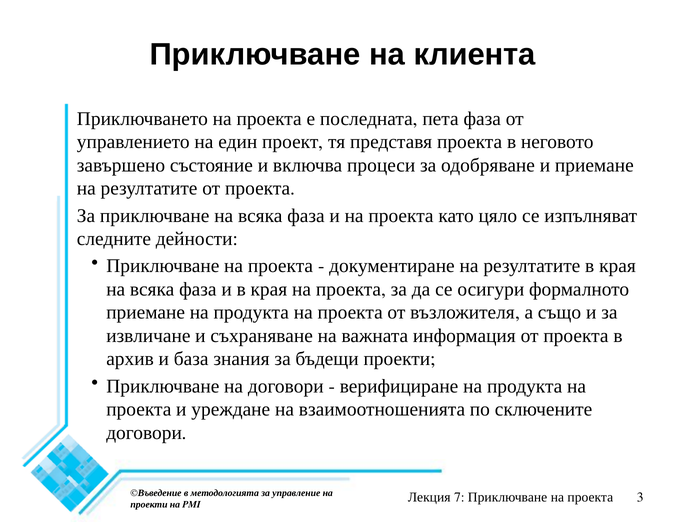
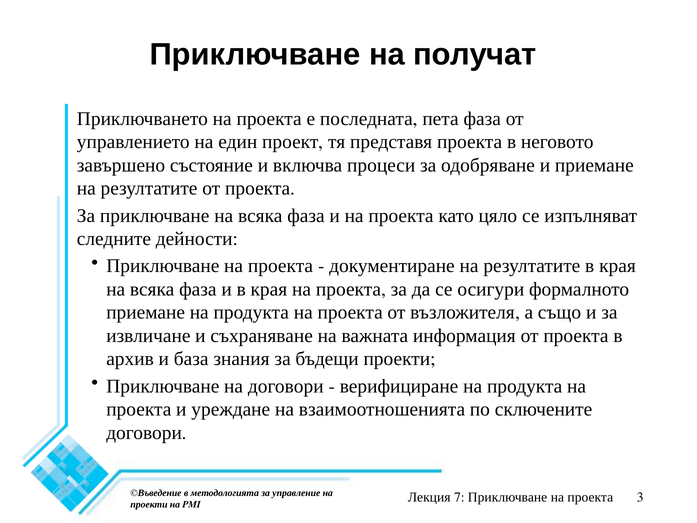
клиента: клиента -> получат
